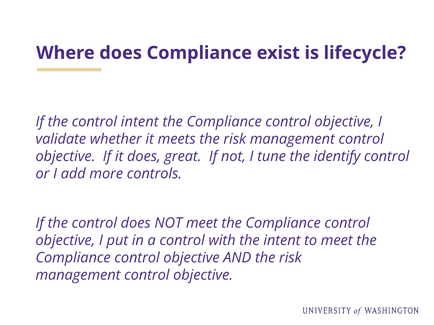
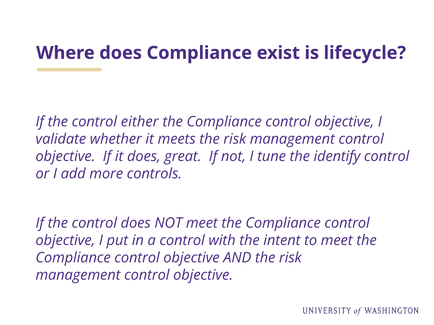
control intent: intent -> either
